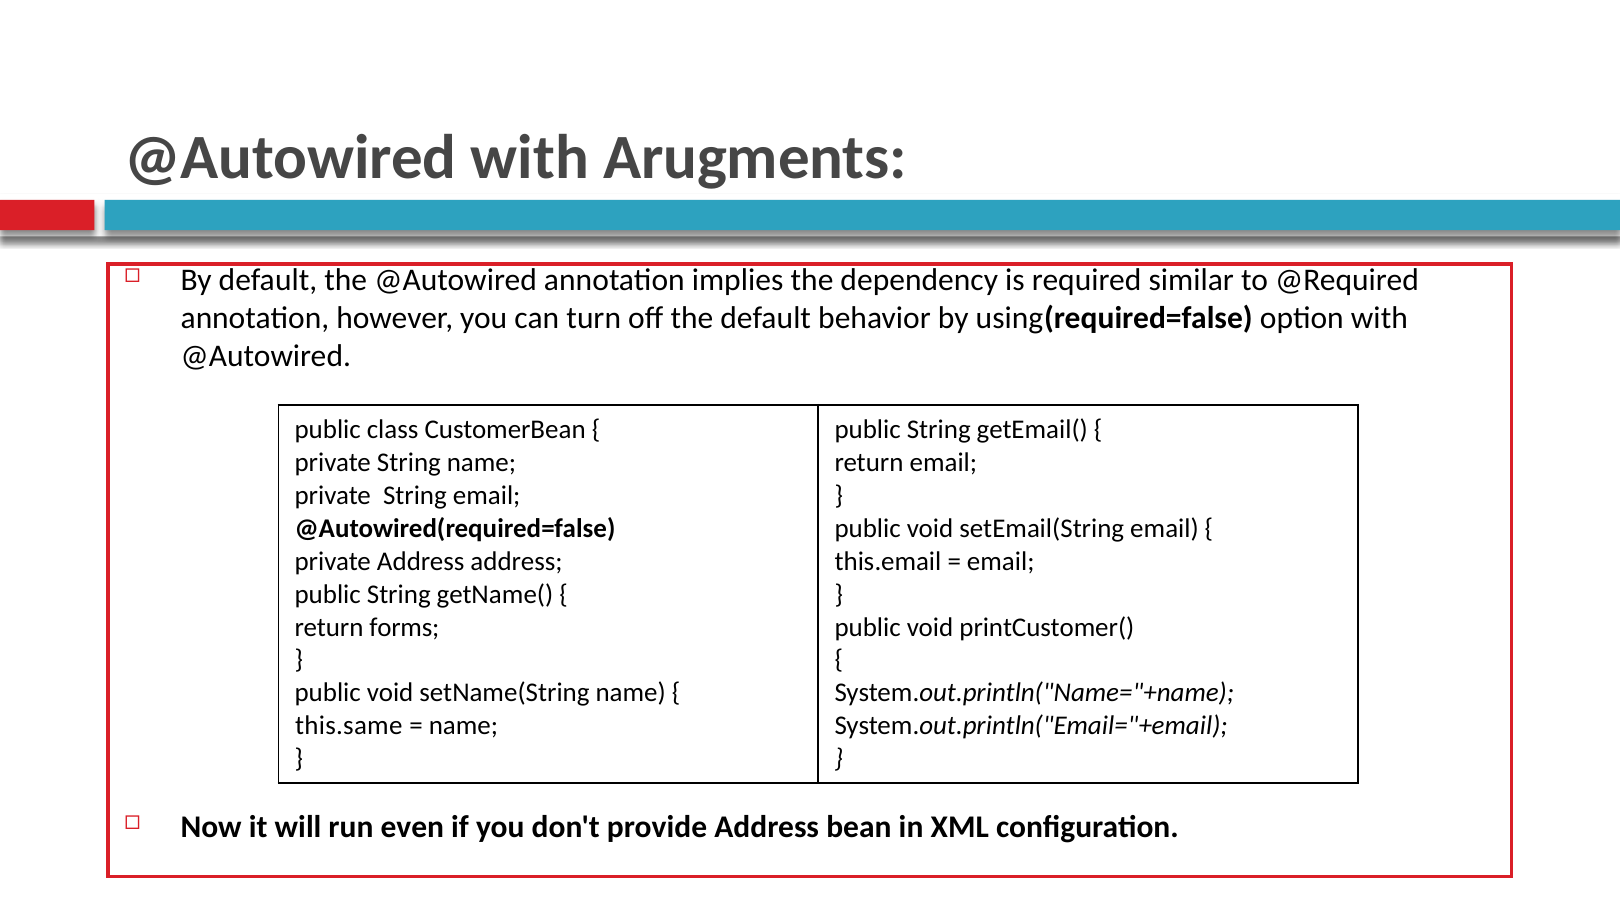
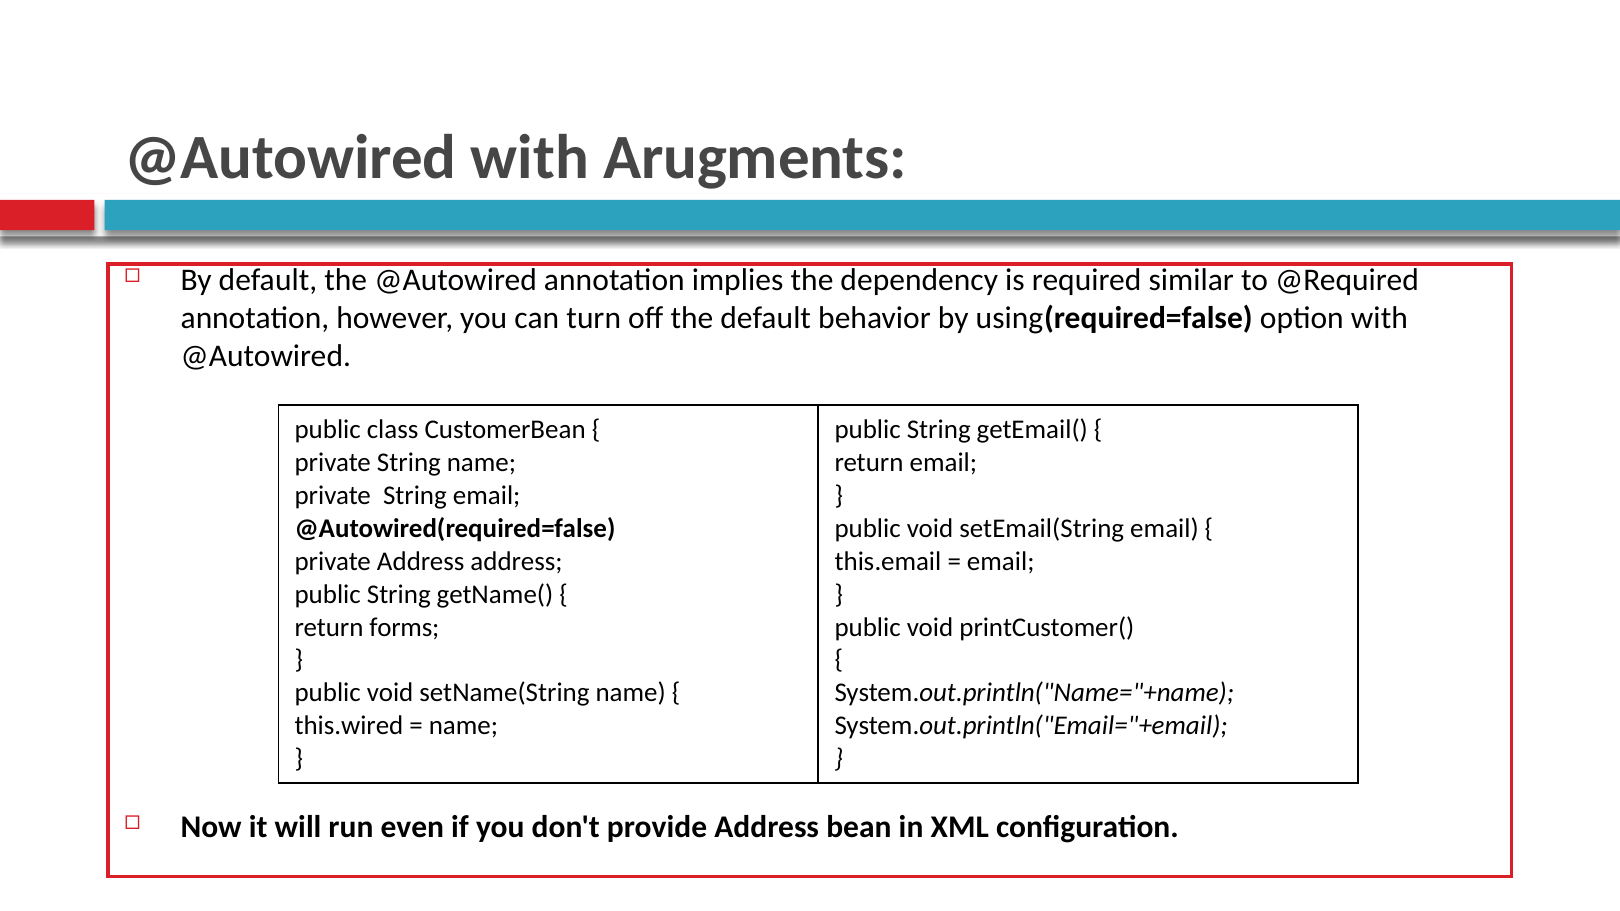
this.same: this.same -> this.wired
